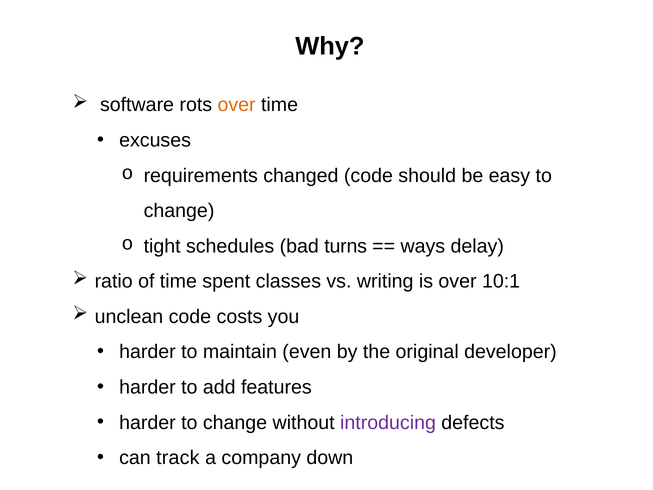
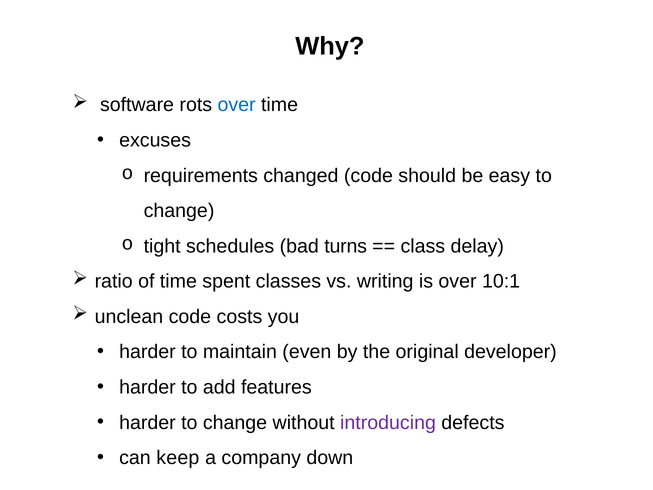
over at (237, 105) colour: orange -> blue
ways: ways -> class
track: track -> keep
